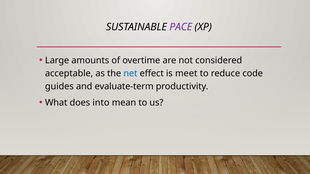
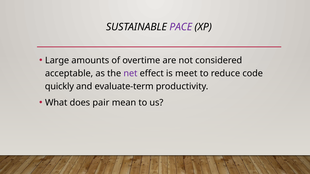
net colour: blue -> purple
guides: guides -> quickly
into: into -> pair
